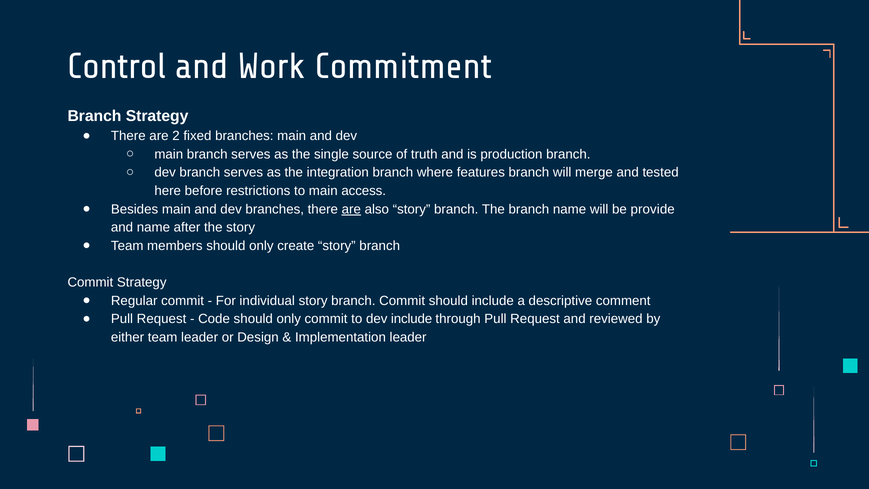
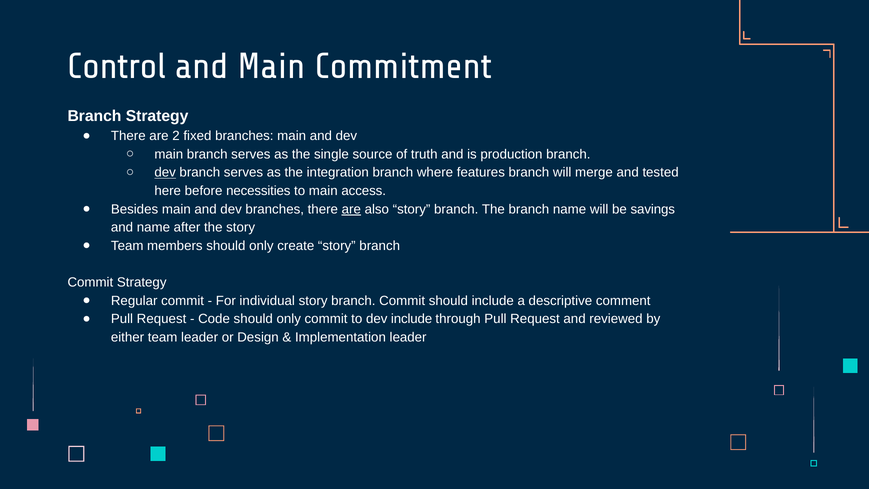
and Work: Work -> Main
dev at (165, 172) underline: none -> present
restrictions: restrictions -> necessities
provide: provide -> savings
